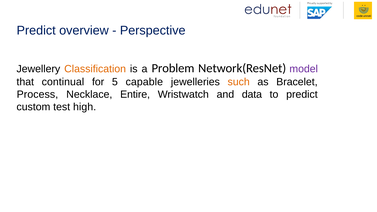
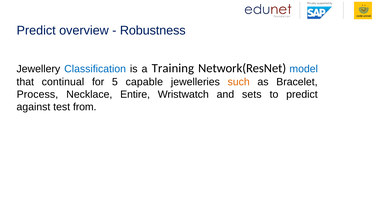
Perspective: Perspective -> Robustness
Classification colour: orange -> blue
Problem: Problem -> Training
model colour: purple -> blue
data: data -> sets
custom: custom -> against
high: high -> from
